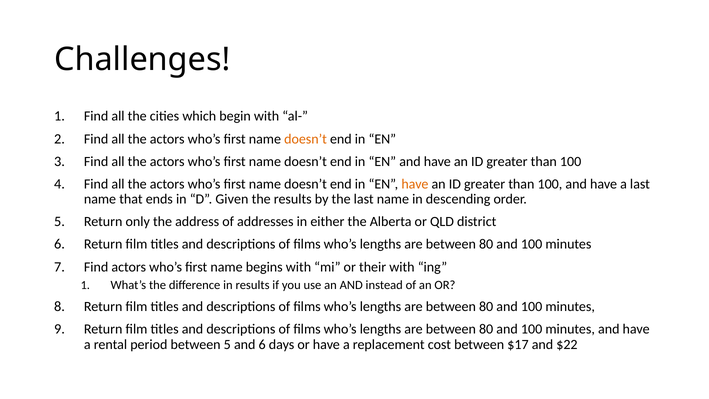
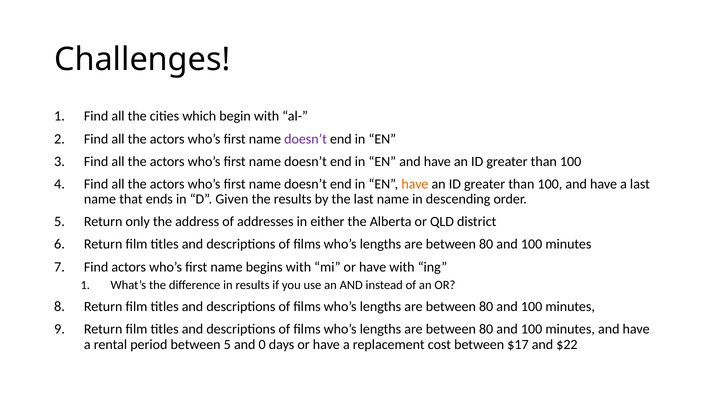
doesn’t at (306, 139) colour: orange -> purple
mi or their: their -> have
and 6: 6 -> 0
